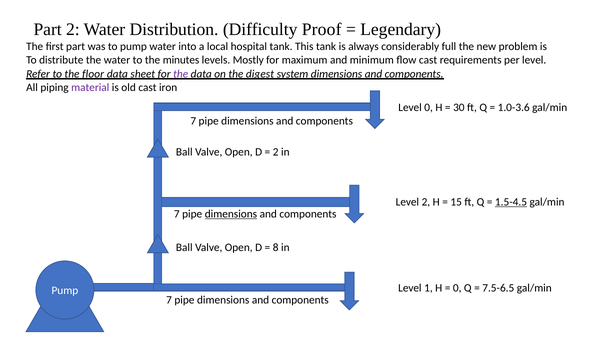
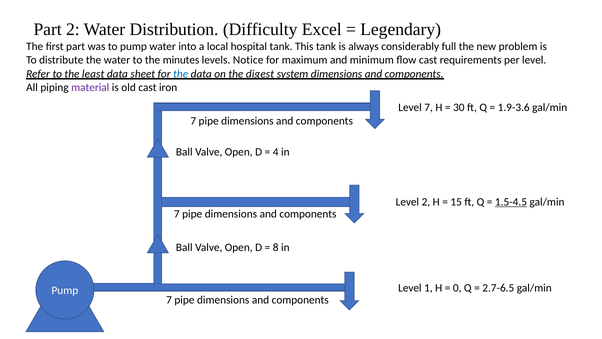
Proof: Proof -> Excel
Mostly: Mostly -> Notice
floor: floor -> least
the at (181, 74) colour: purple -> blue
Level 0: 0 -> 7
1.0-3.6: 1.0-3.6 -> 1.9-3.6
2 at (276, 152): 2 -> 4
dimensions at (231, 214) underline: present -> none
7.5-6.5: 7.5-6.5 -> 2.7-6.5
